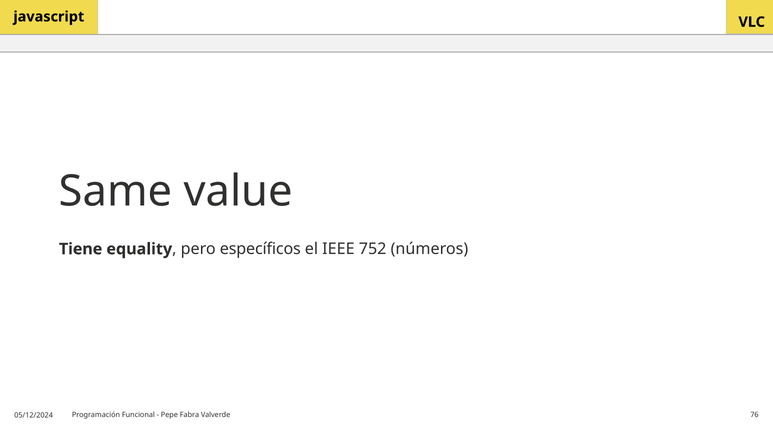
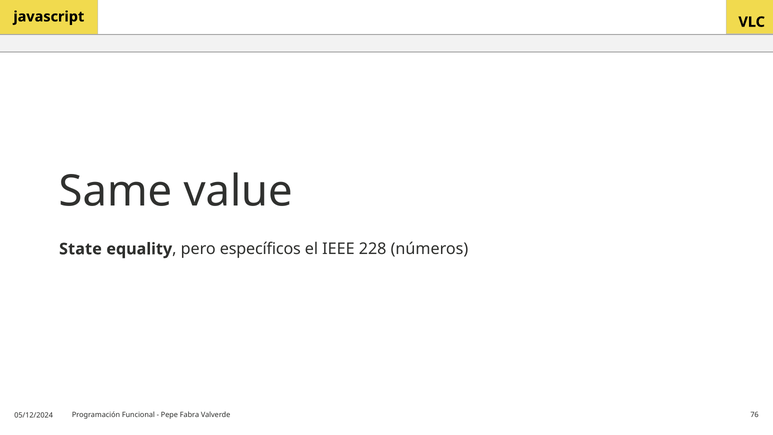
Tiene: Tiene -> State
752: 752 -> 228
